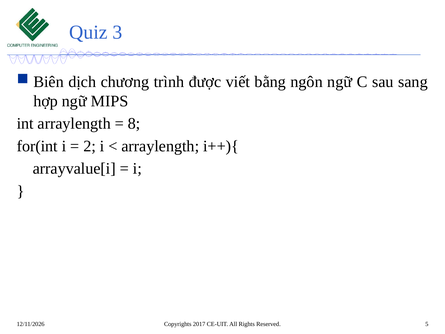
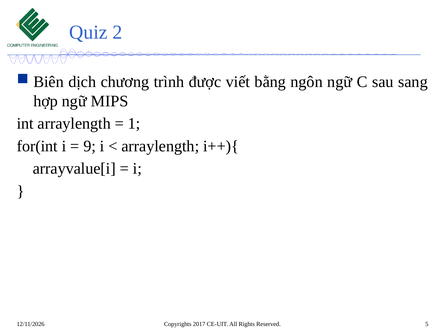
3: 3 -> 2
8: 8 -> 1
2: 2 -> 9
